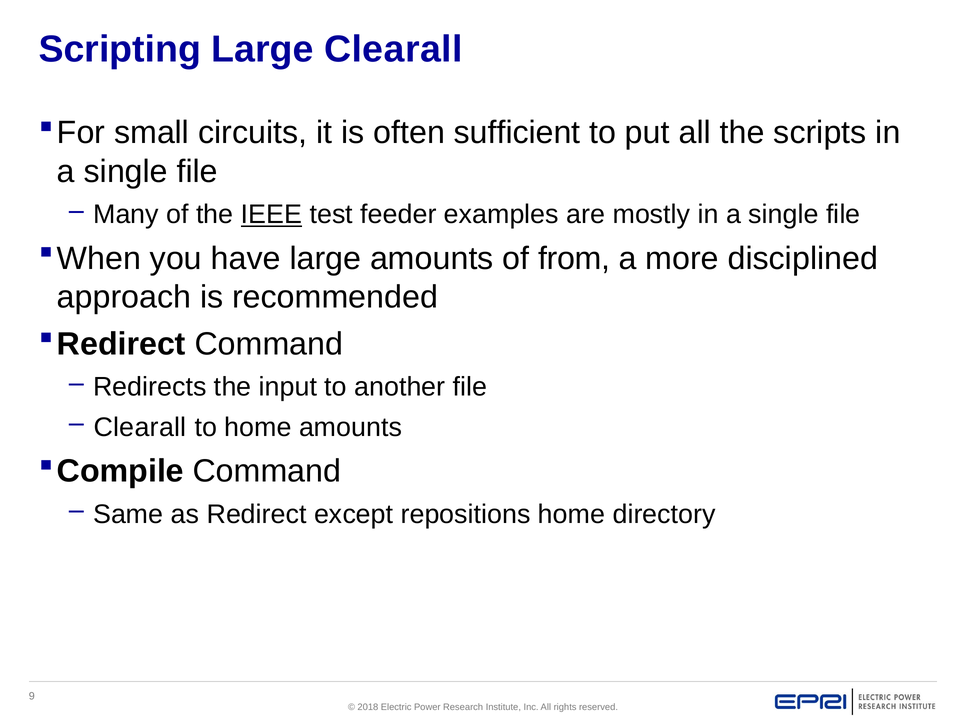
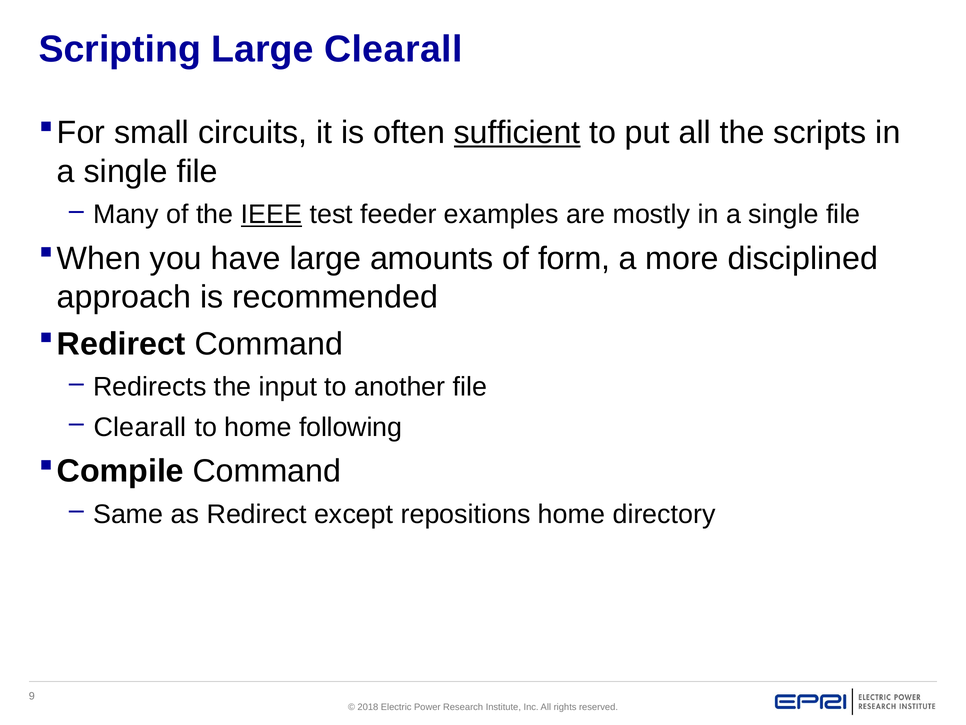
sufficient underline: none -> present
from: from -> form
home amounts: amounts -> following
